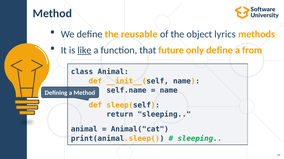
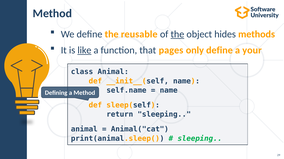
the at (177, 34) underline: none -> present
lyrics: lyrics -> hides
future: future -> pages
from: from -> your
